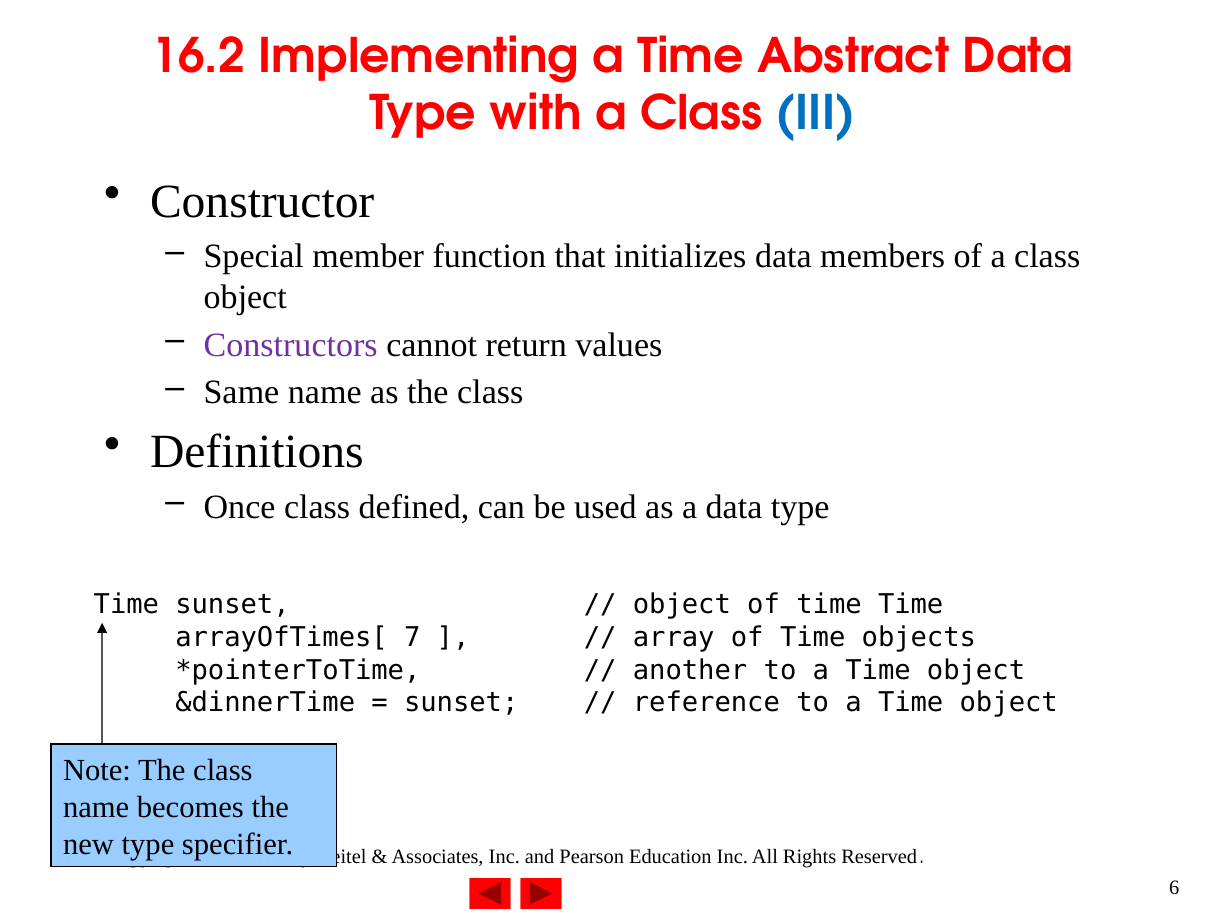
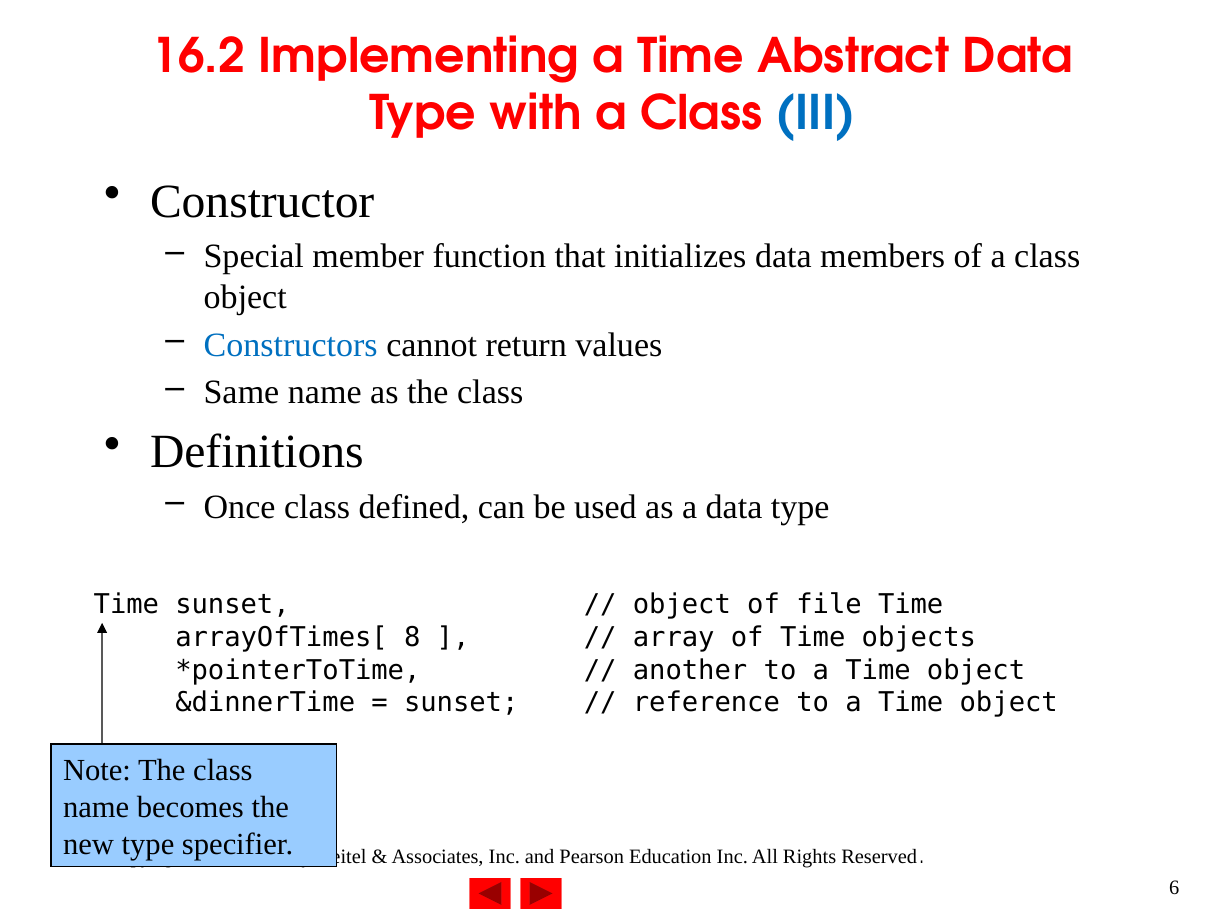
Constructors colour: purple -> blue
object of time: time -> file
7: 7 -> 8
